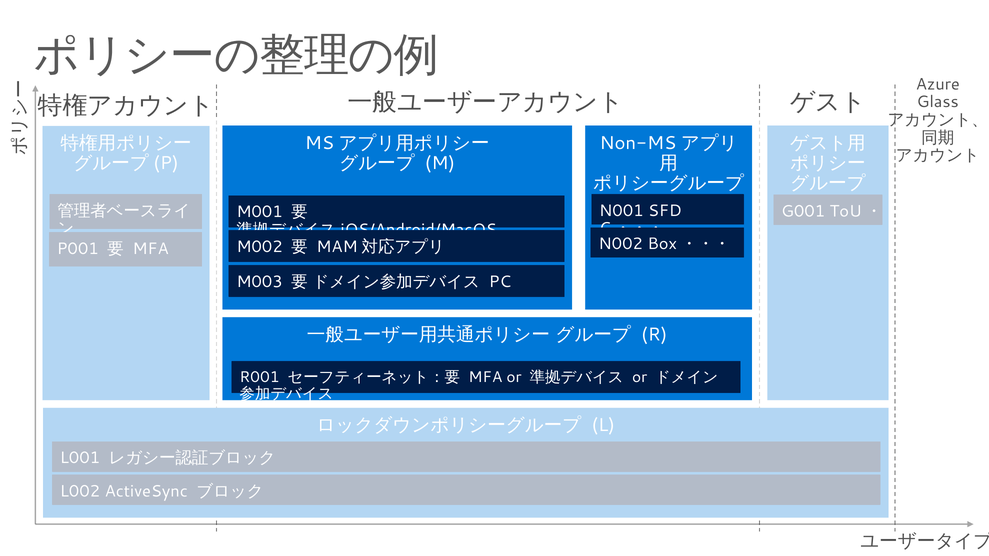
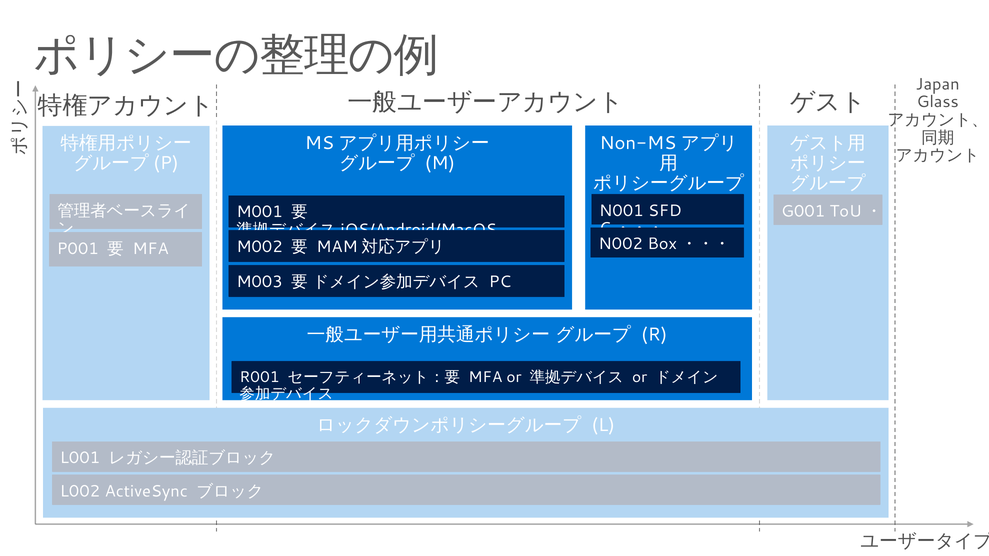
Azure: Azure -> Japan
